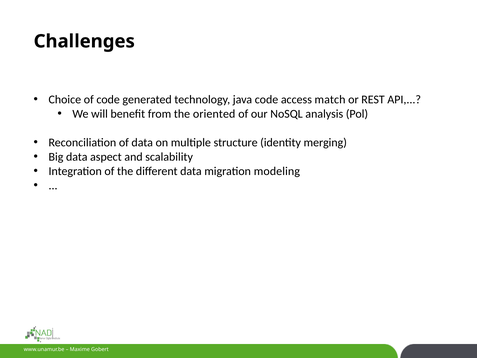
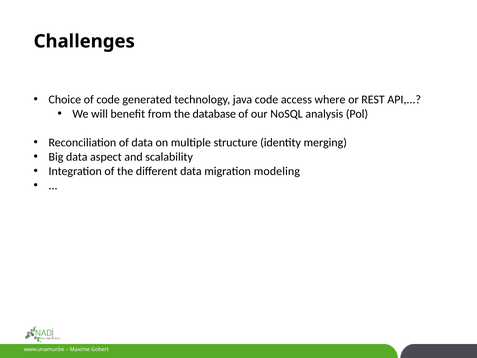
match: match -> where
oriented: oriented -> database
